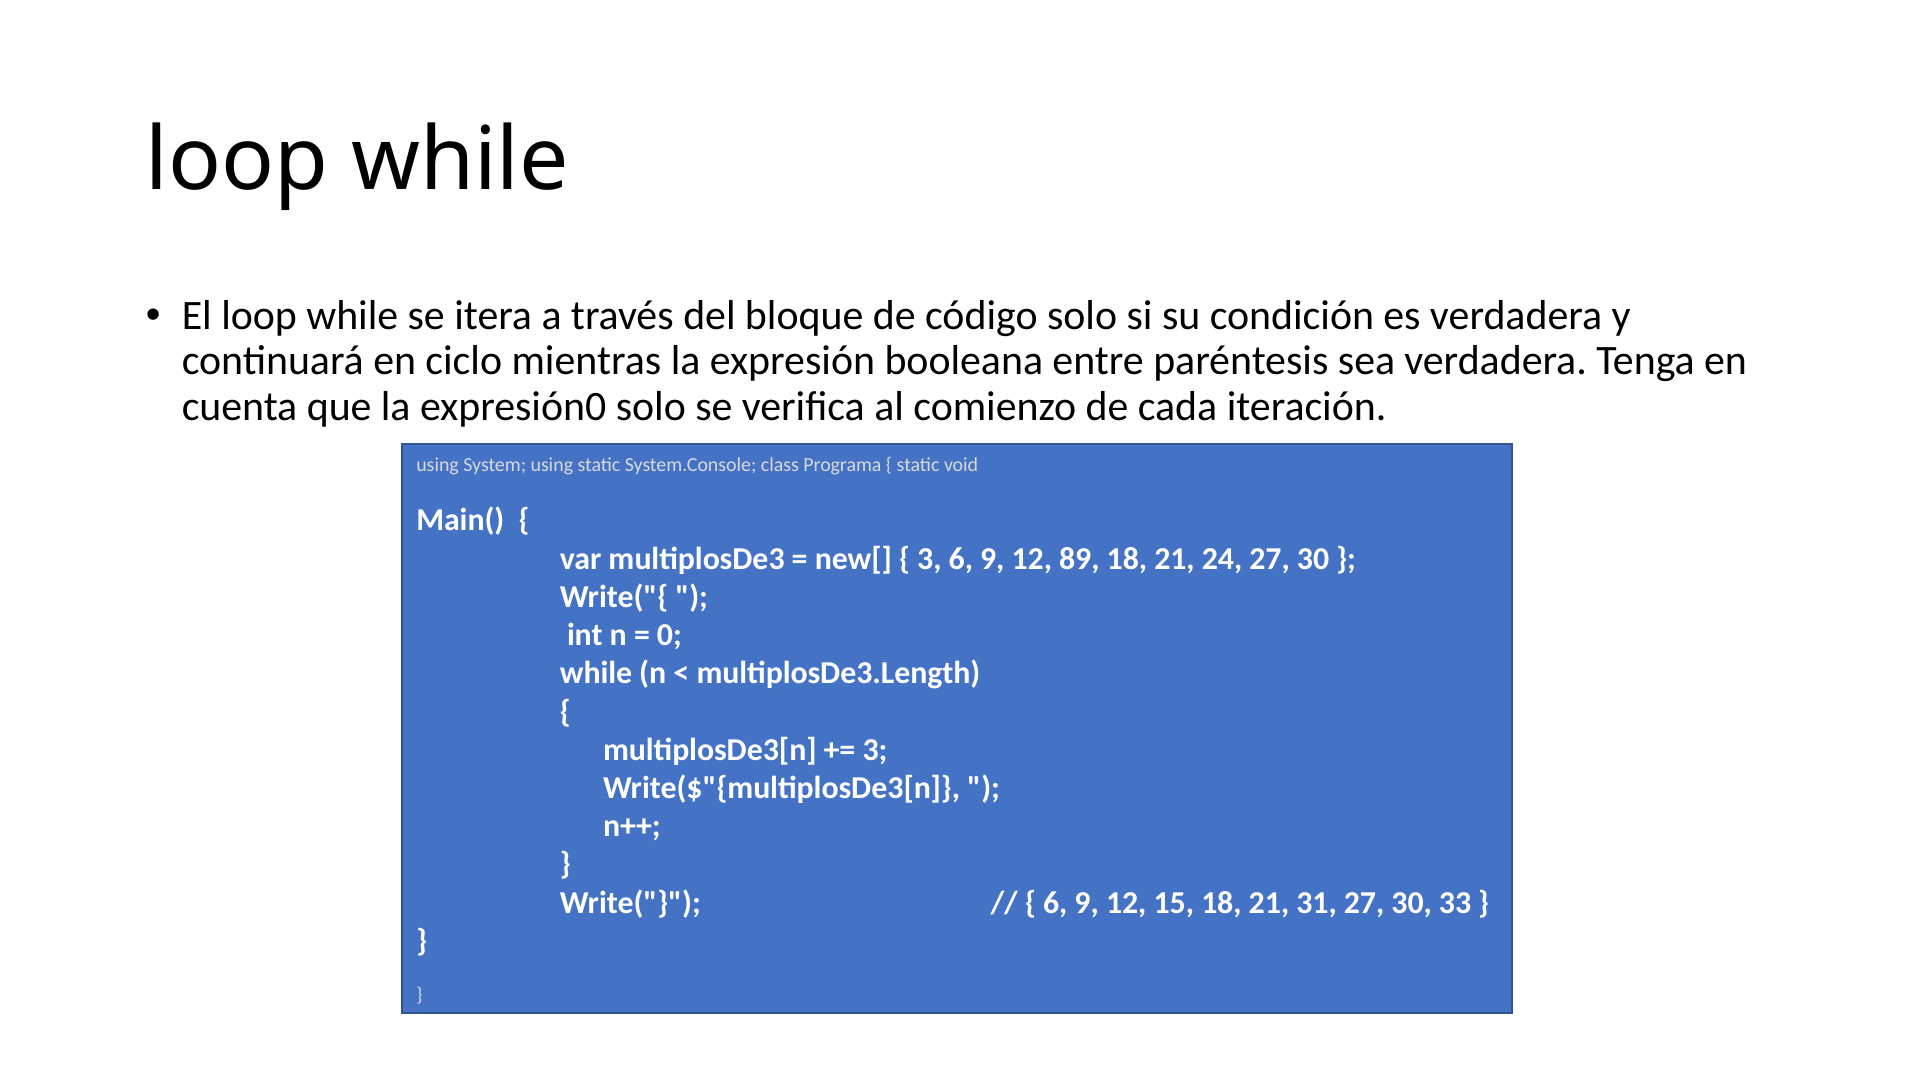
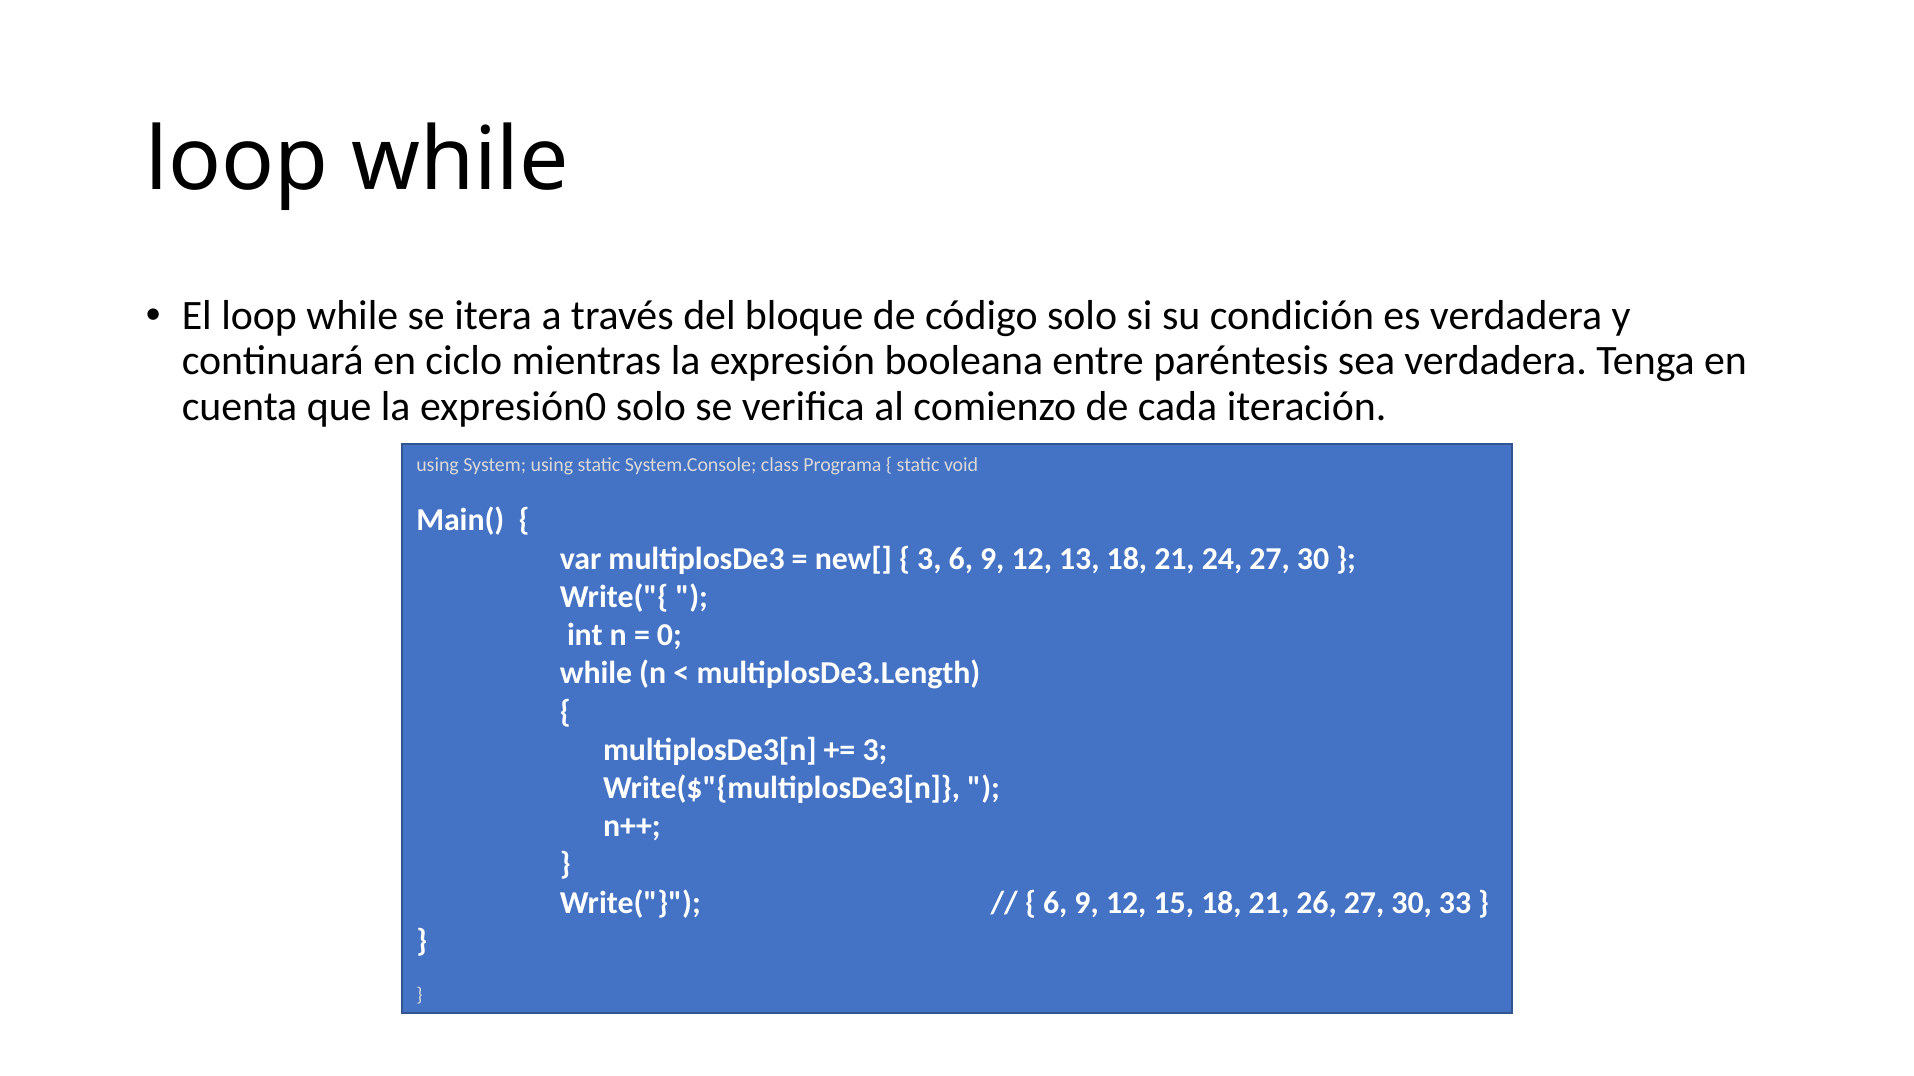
89: 89 -> 13
31: 31 -> 26
